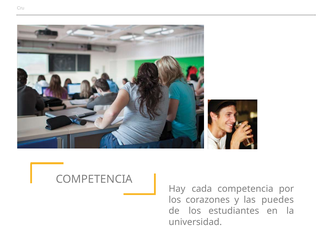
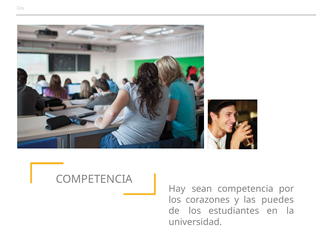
cada: cada -> sean
